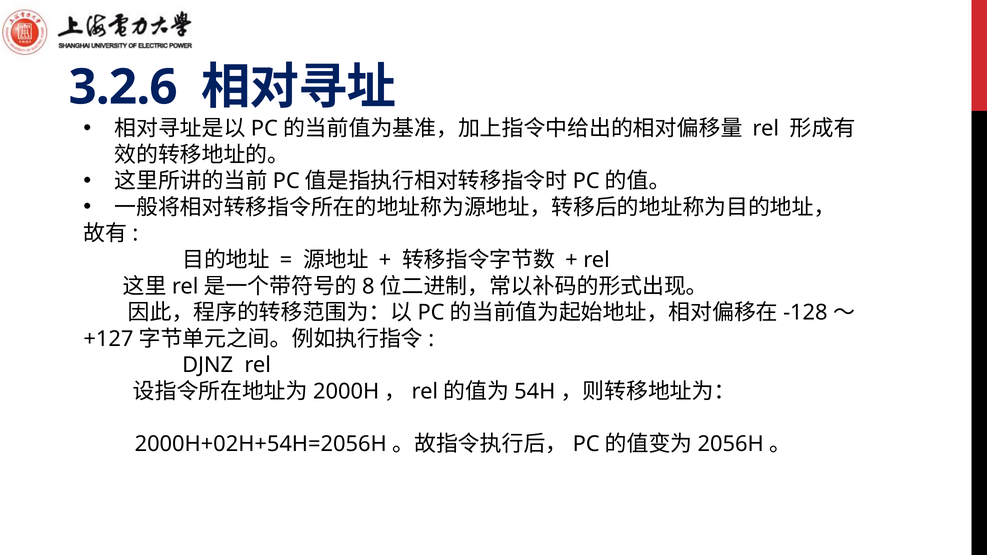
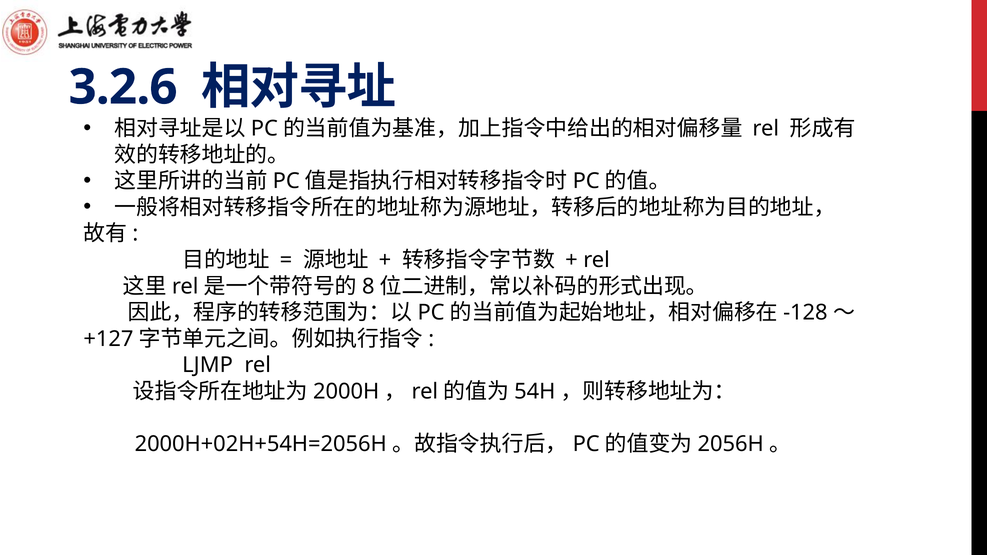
DJNZ: DJNZ -> LJMP
